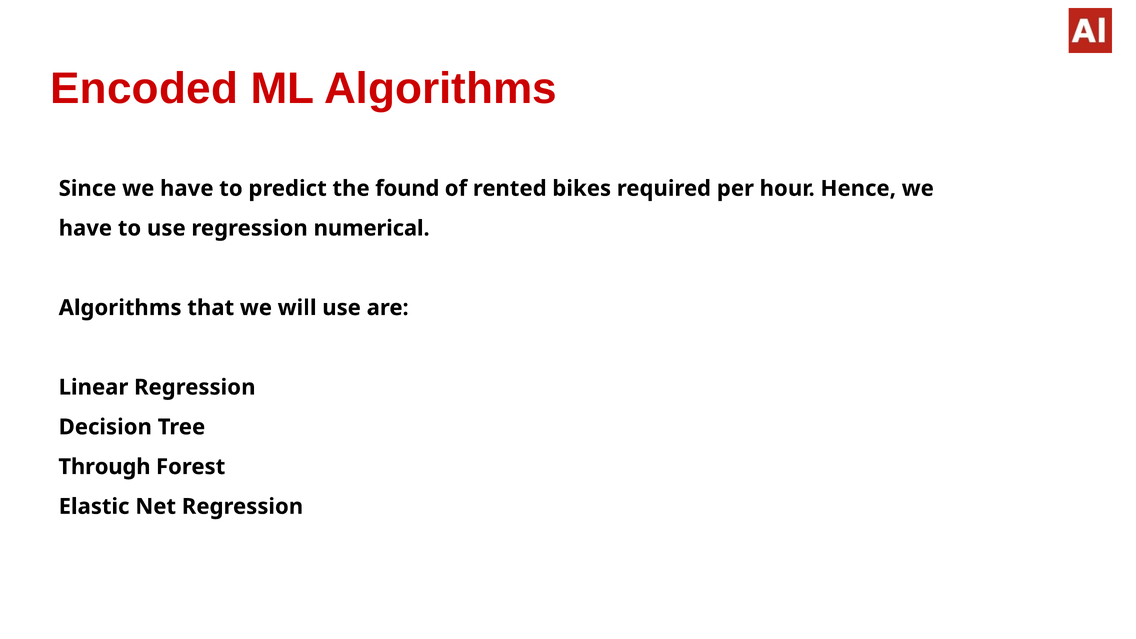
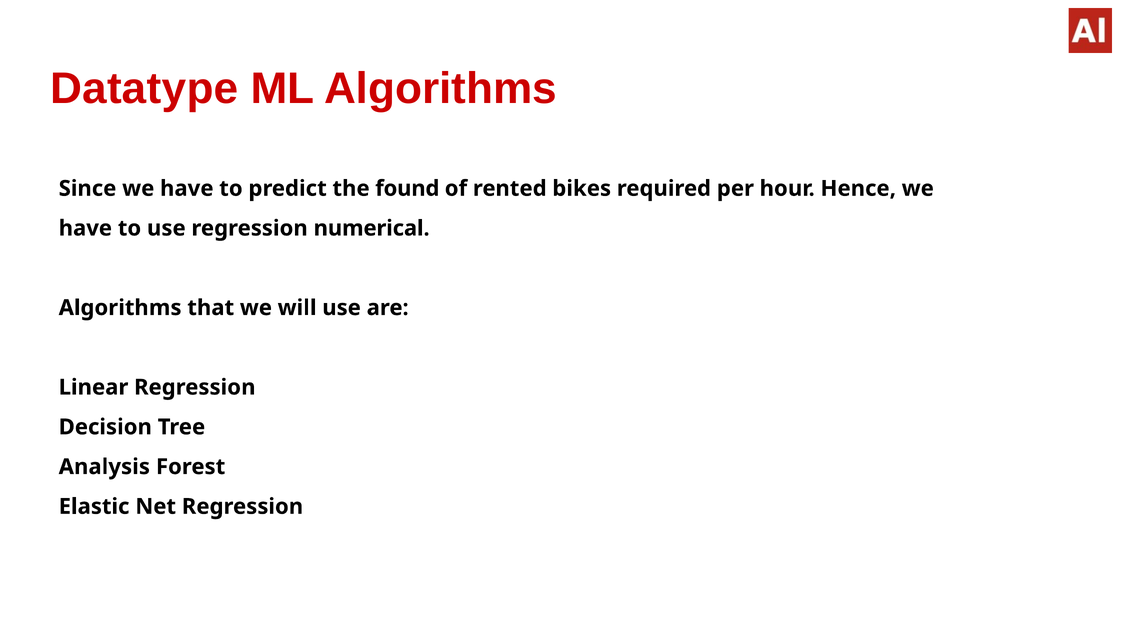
Encoded: Encoded -> Datatype
Through: Through -> Analysis
